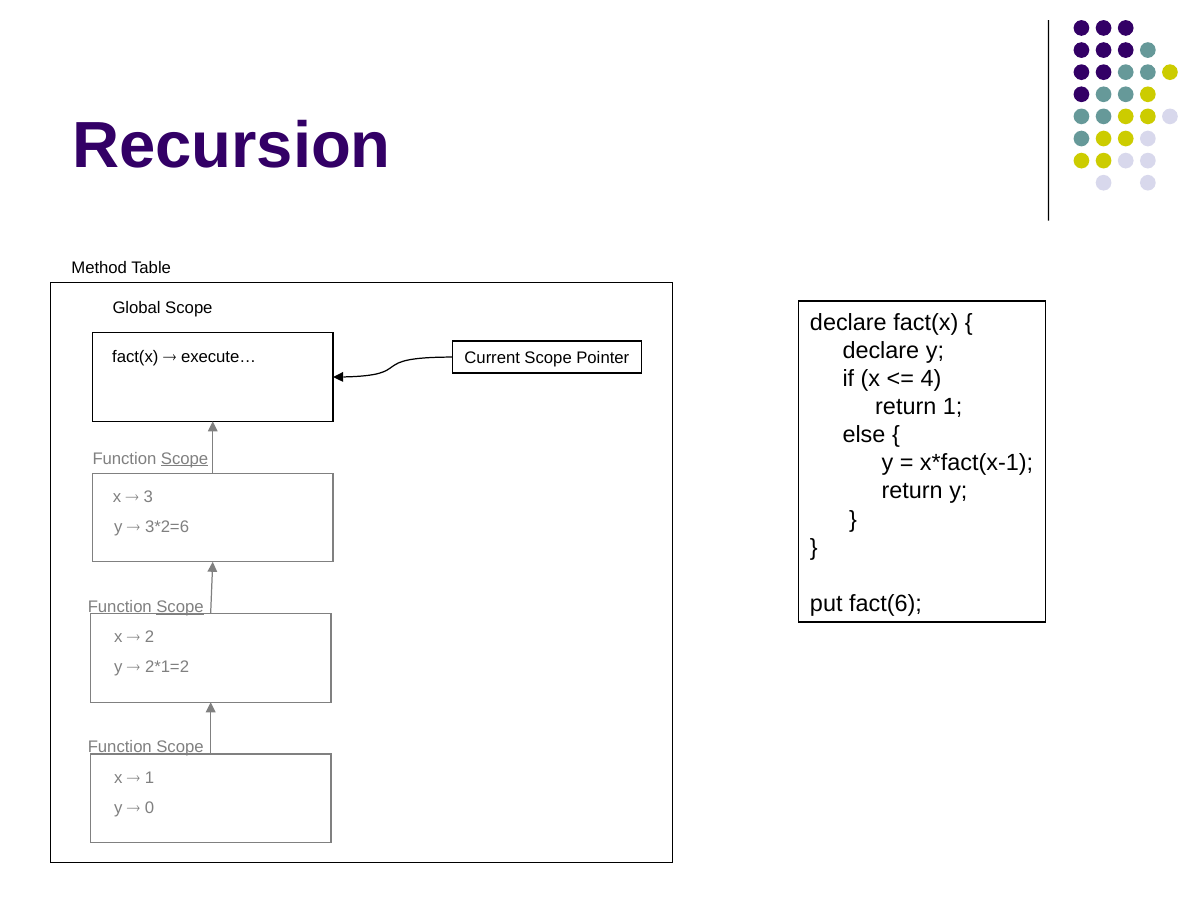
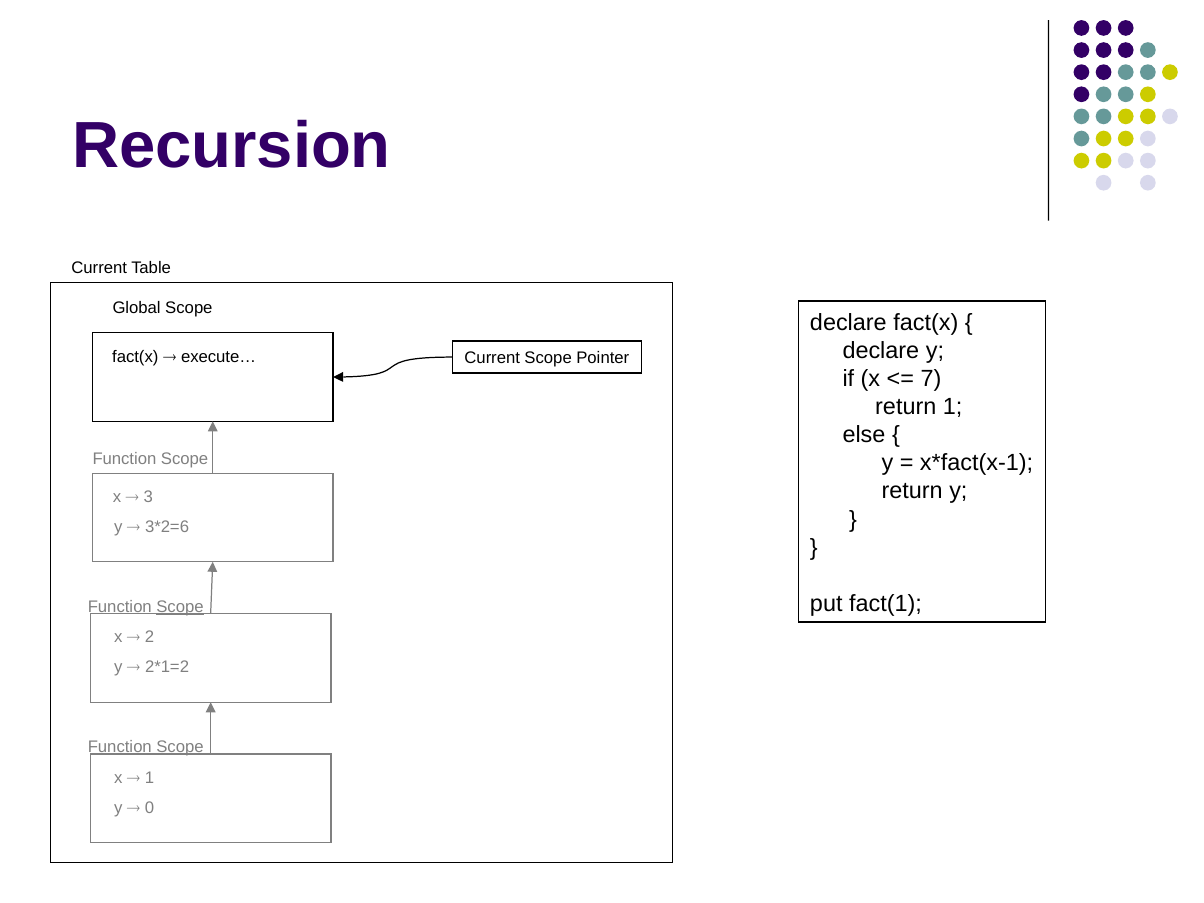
Method at (99, 268): Method -> Current
4: 4 -> 7
Scope at (185, 459) underline: present -> none
fact(6: fact(6 -> fact(1
